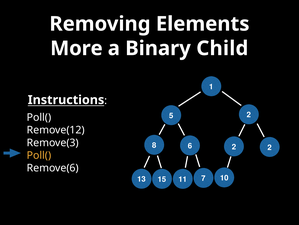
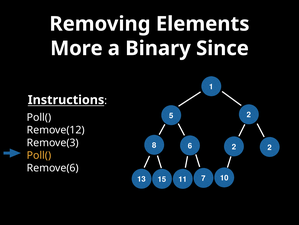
Child: Child -> Since
